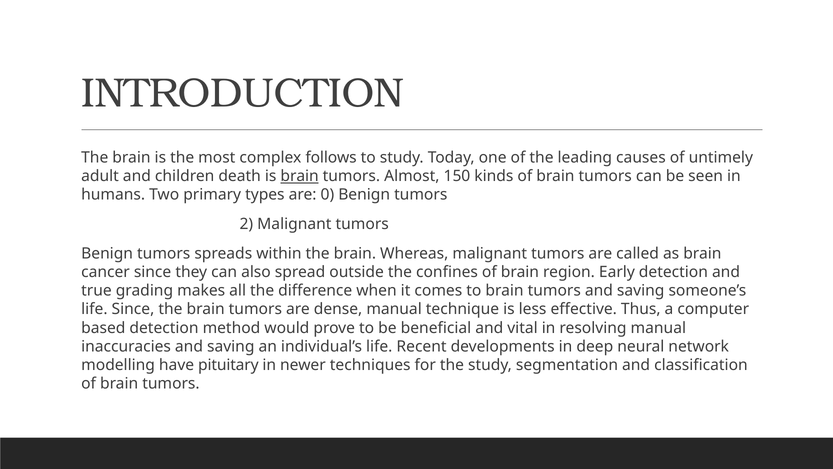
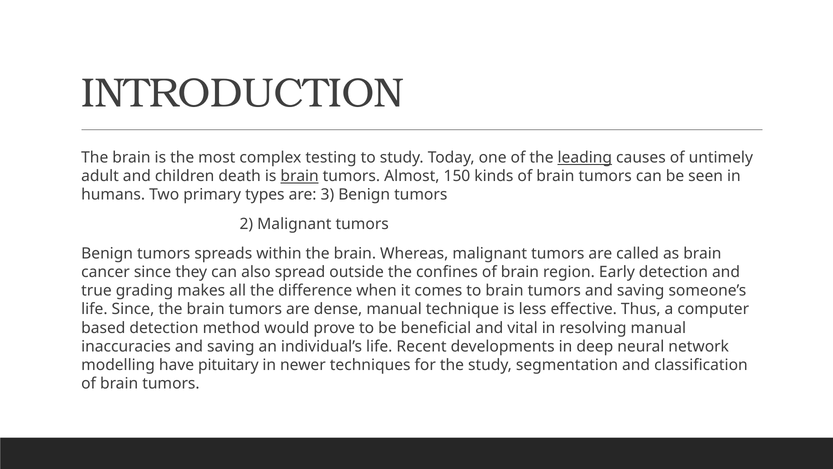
follows: follows -> testing
leading underline: none -> present
0: 0 -> 3
